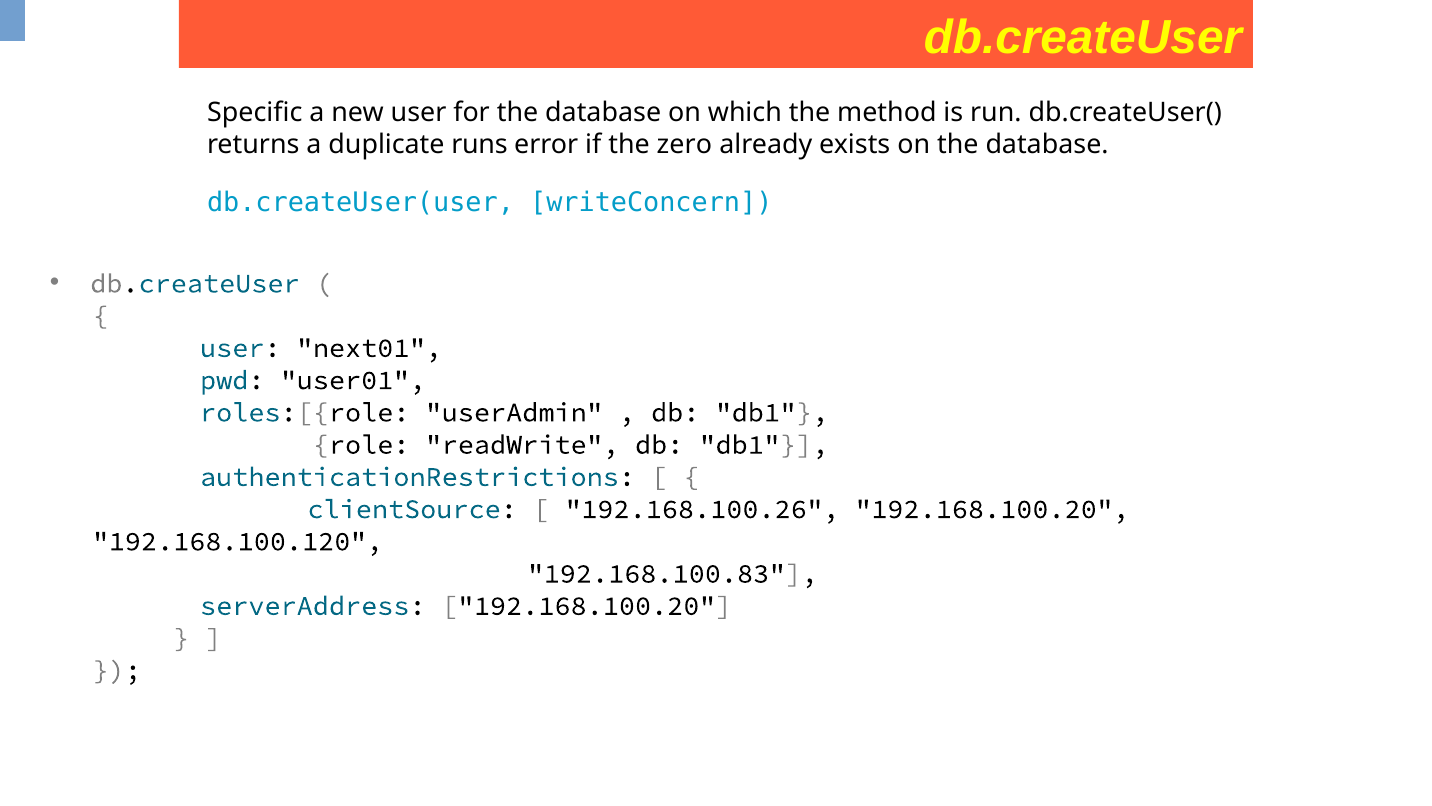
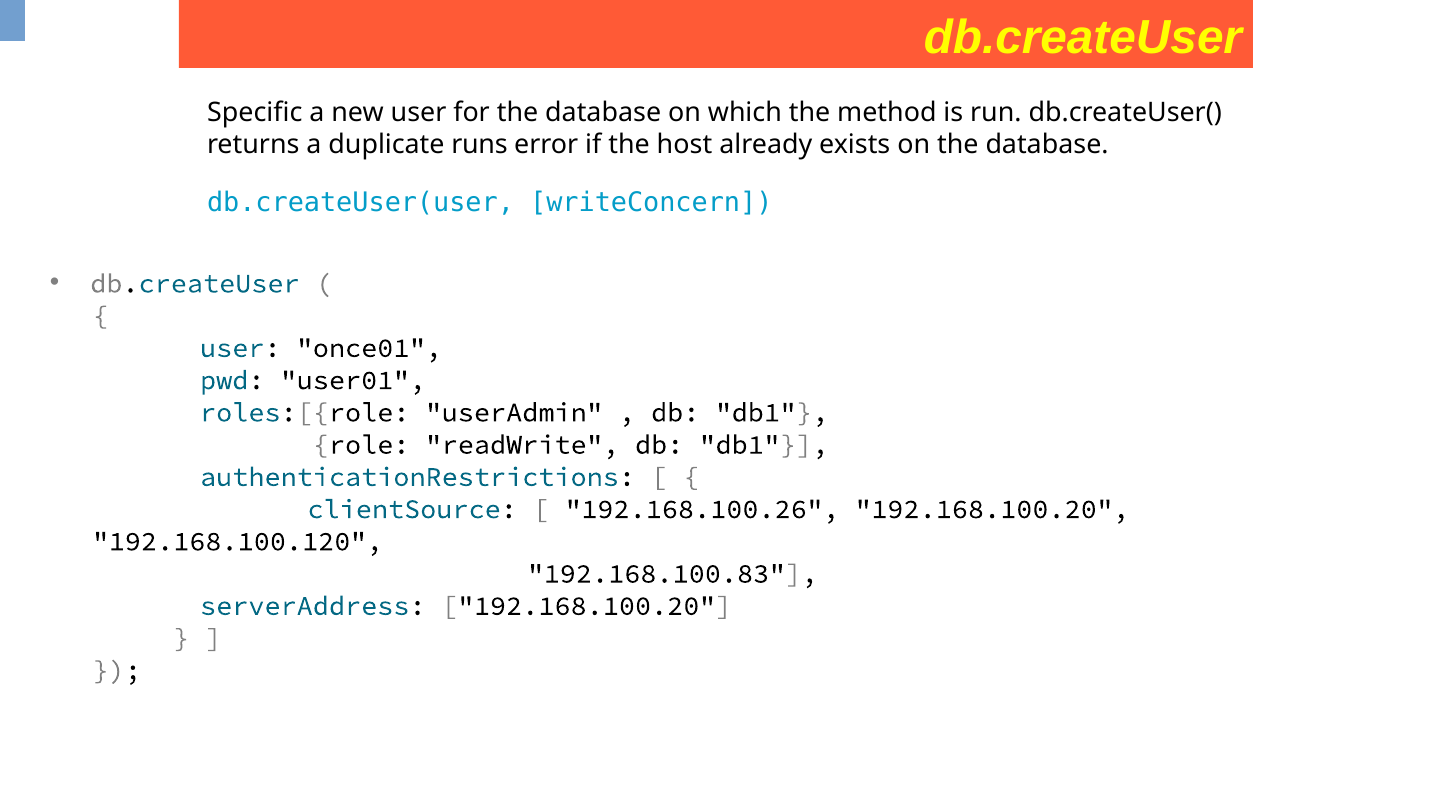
zero: zero -> host
next01: next01 -> once01
